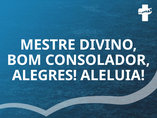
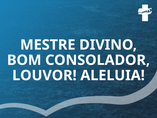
ALEGRES: ALEGRES -> LOUVOR
